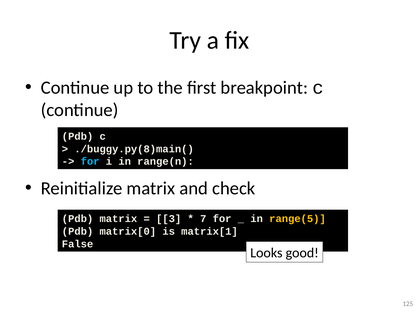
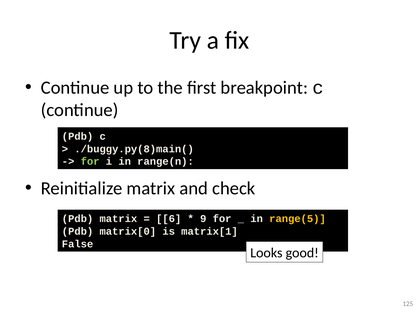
for at (90, 162) colour: light blue -> light green
3: 3 -> 6
7: 7 -> 9
